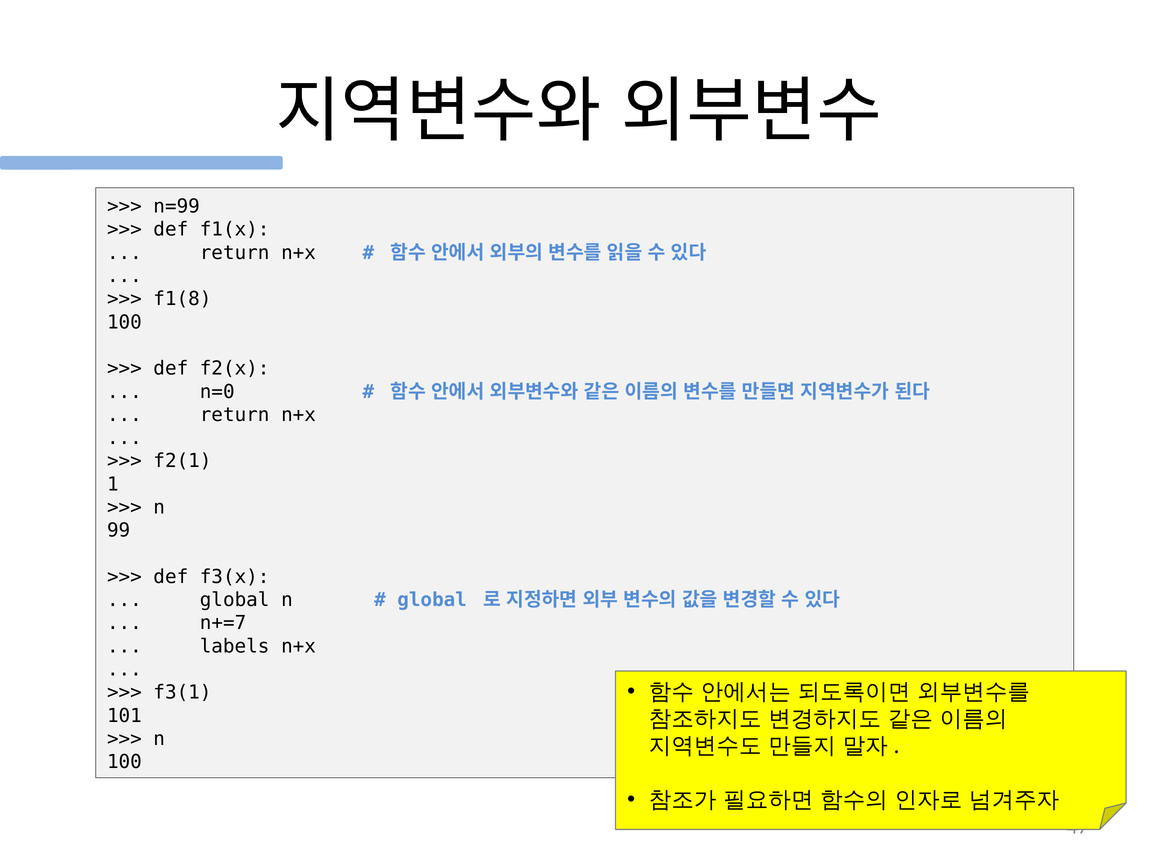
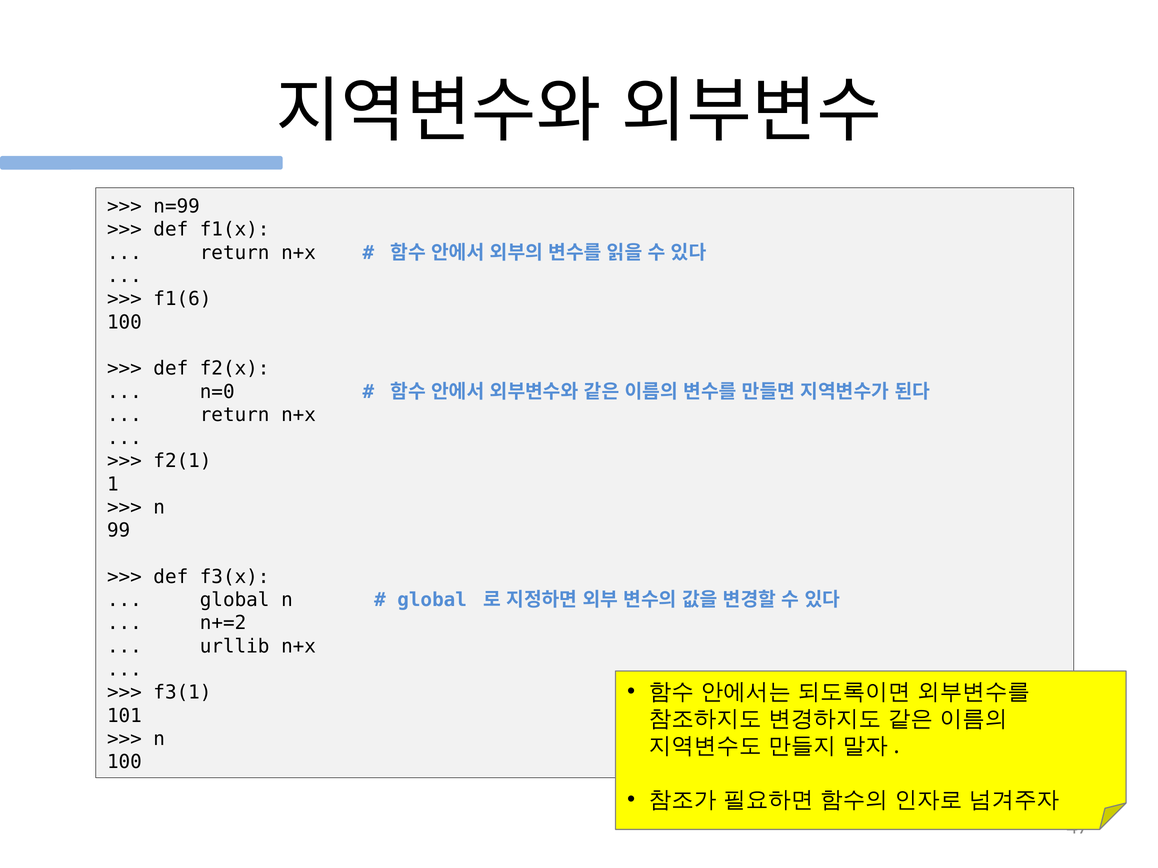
f1(8: f1(8 -> f1(6
n+=7: n+=7 -> n+=2
labels: labels -> urllib
